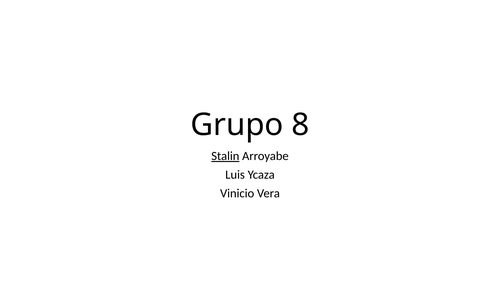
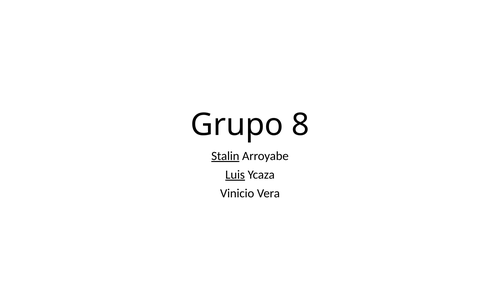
Luis underline: none -> present
